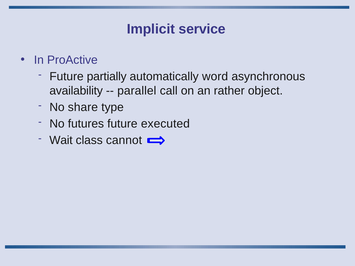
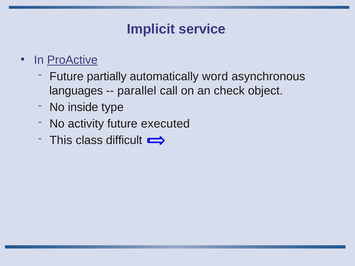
ProActive underline: none -> present
availability: availability -> languages
rather: rather -> check
share: share -> inside
futures: futures -> activity
Wait: Wait -> This
cannot: cannot -> difficult
